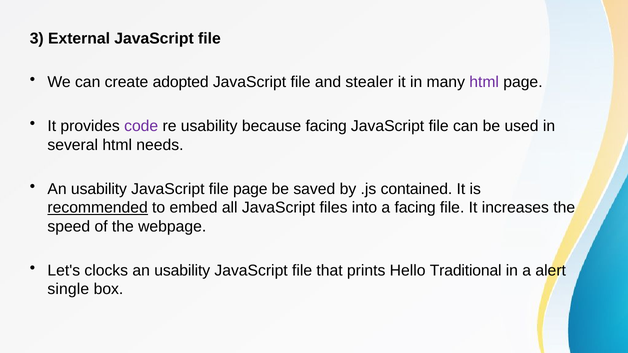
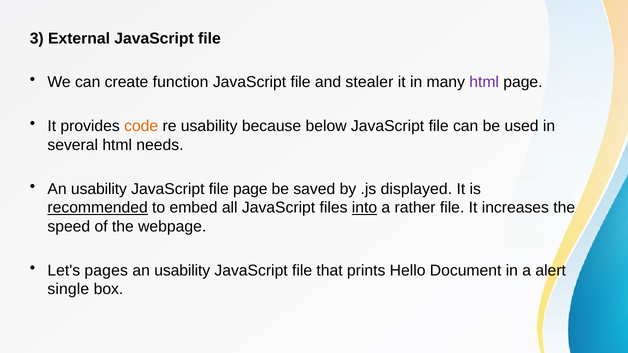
adopted: adopted -> function
code colour: purple -> orange
because facing: facing -> below
contained: contained -> displayed
into underline: none -> present
a facing: facing -> rather
clocks: clocks -> pages
Traditional: Traditional -> Document
